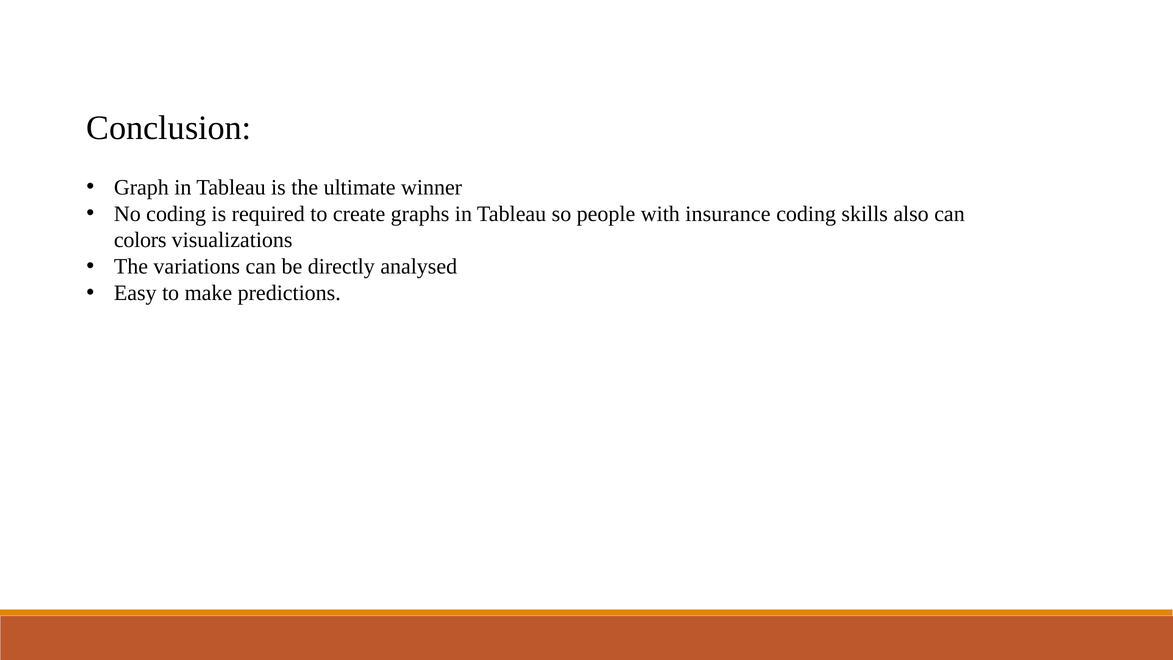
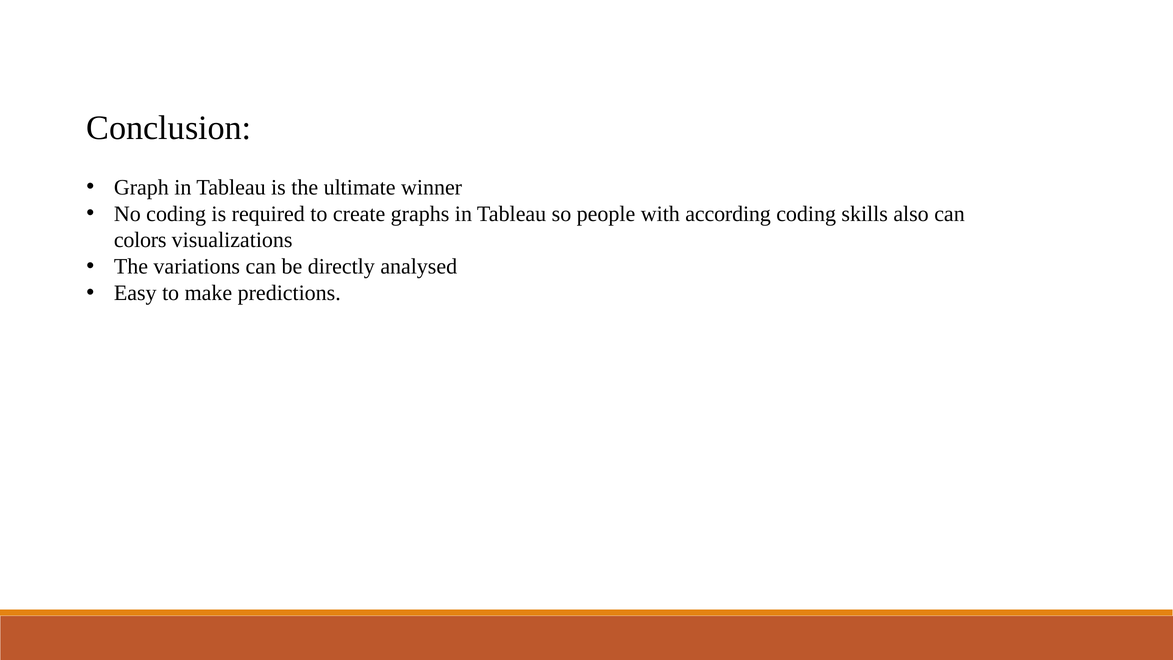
insurance: insurance -> according
